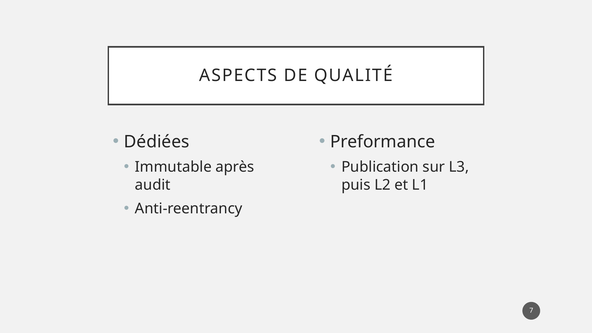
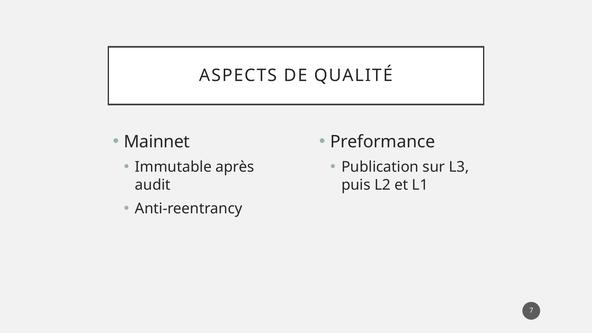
Dédiées: Dédiées -> Mainnet
